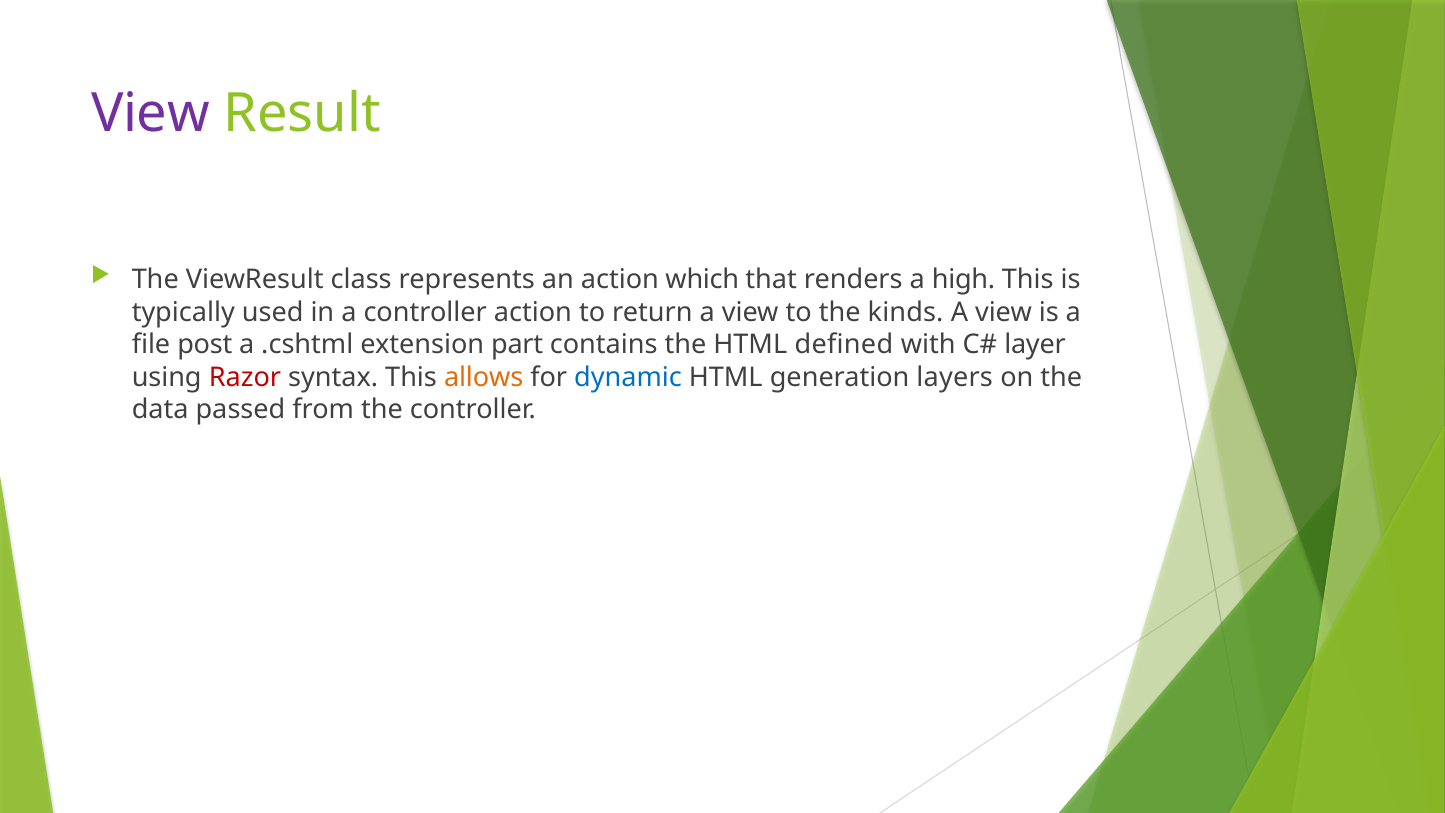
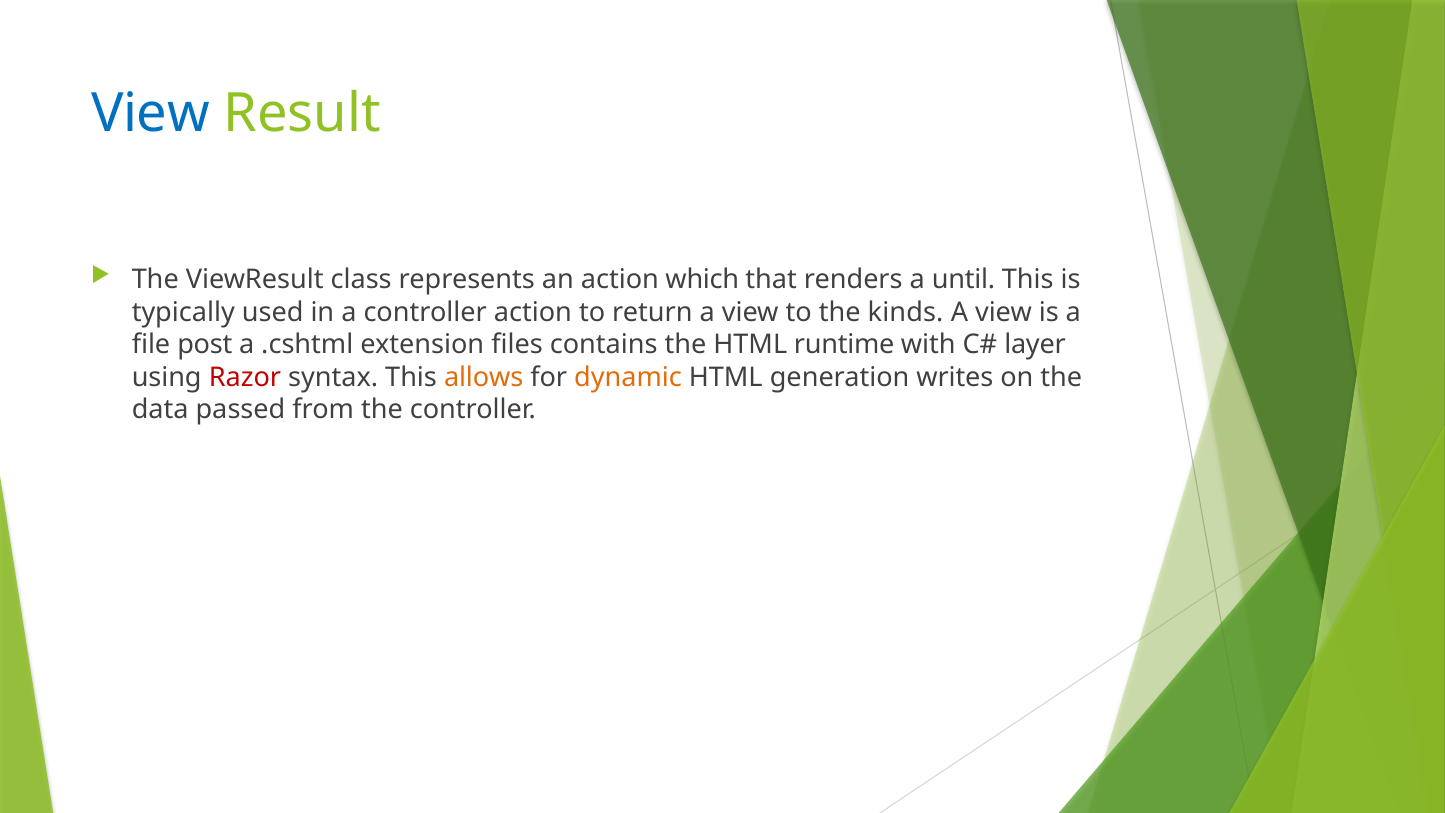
View at (150, 114) colour: purple -> blue
high: high -> until
part: part -> files
defined: defined -> runtime
dynamic colour: blue -> orange
layers: layers -> writes
